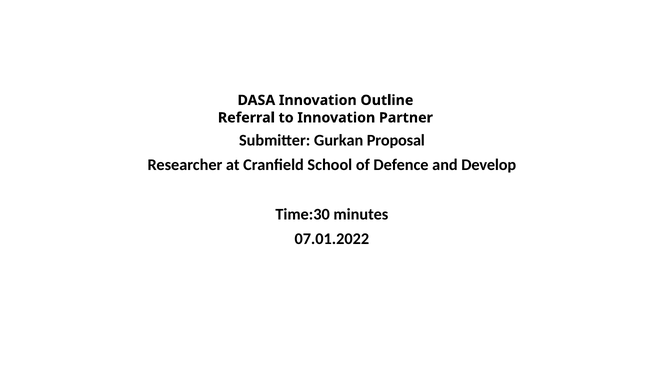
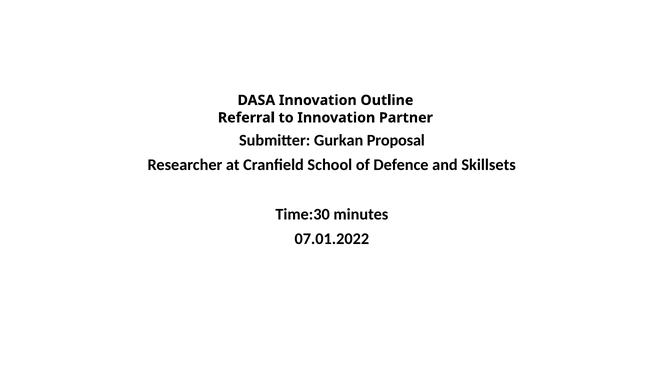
Develop: Develop -> Skillsets
